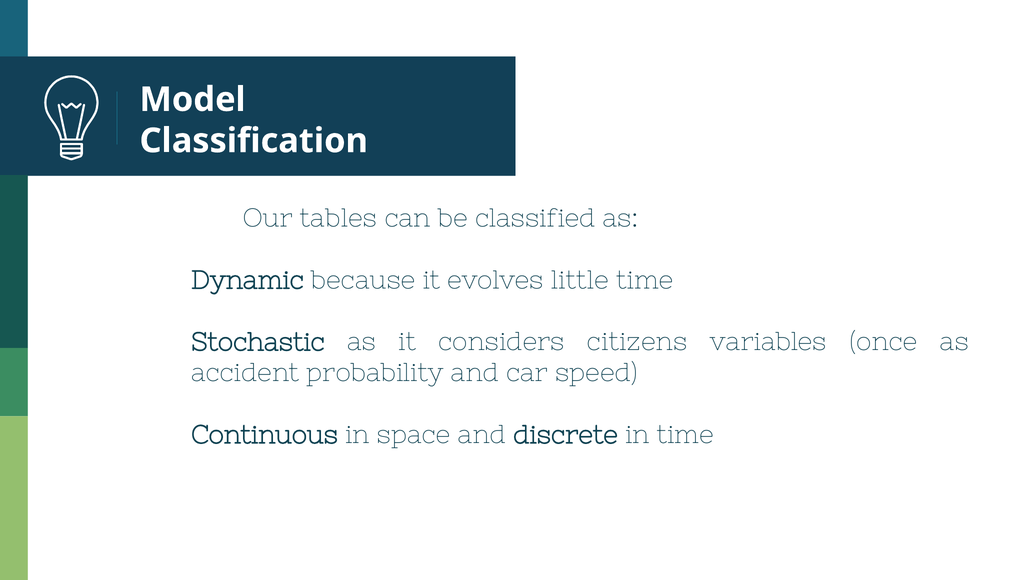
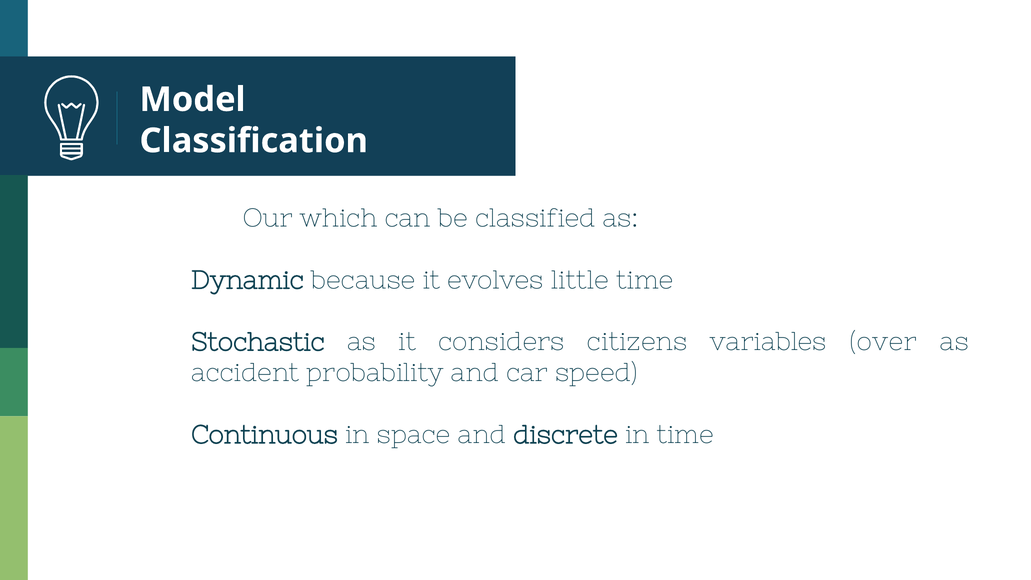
tables: tables -> which
once: once -> over
